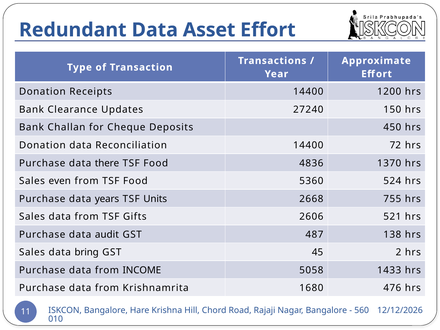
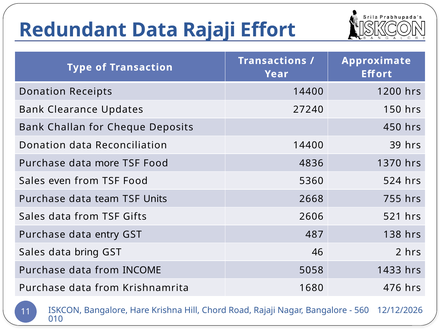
Data Asset: Asset -> Rajaji
72: 72 -> 39
there: there -> more
years: years -> team
audit: audit -> entry
45: 45 -> 46
